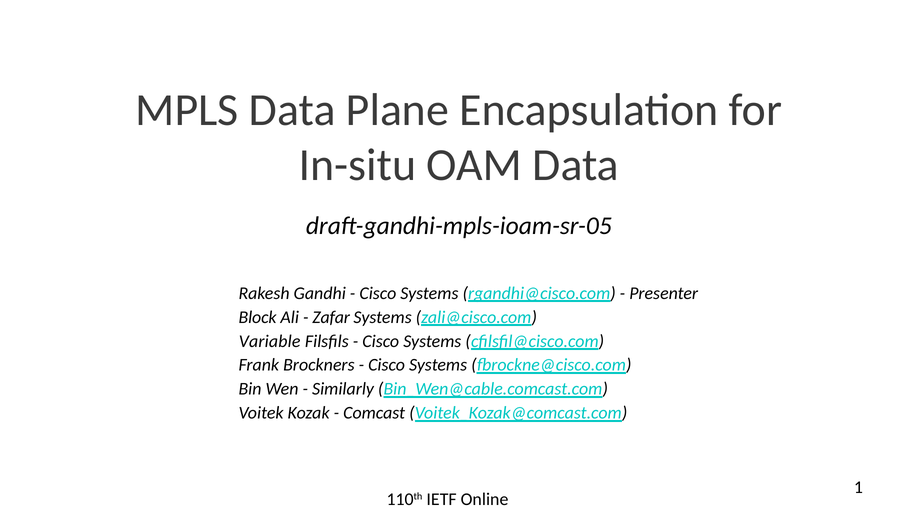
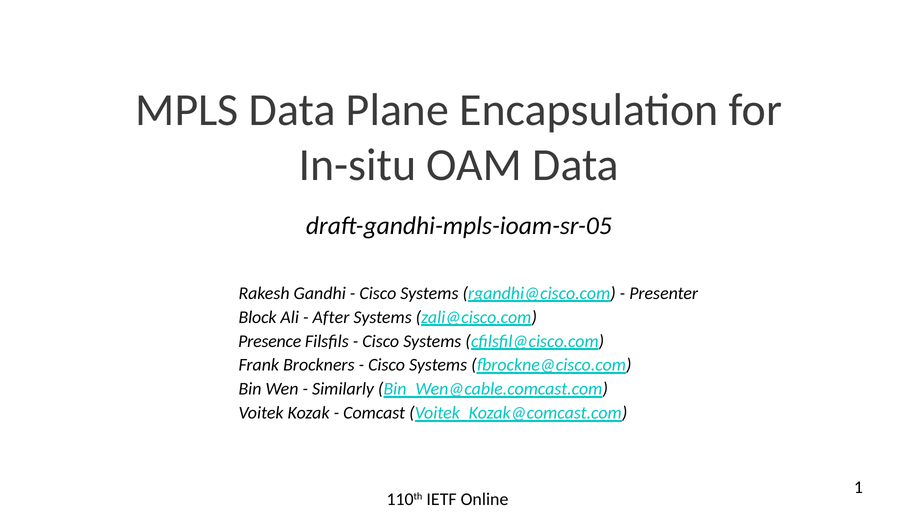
Zafar: Zafar -> After
Variable: Variable -> Presence
